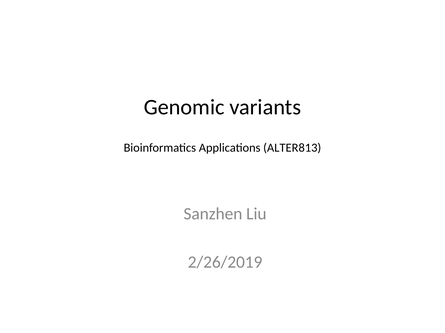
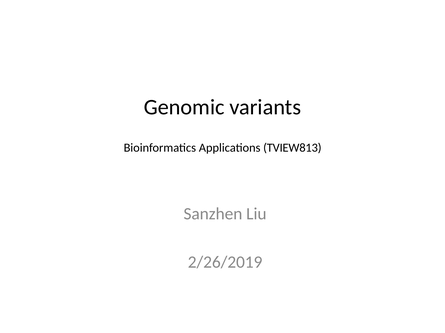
ALTER813: ALTER813 -> TVIEW813
